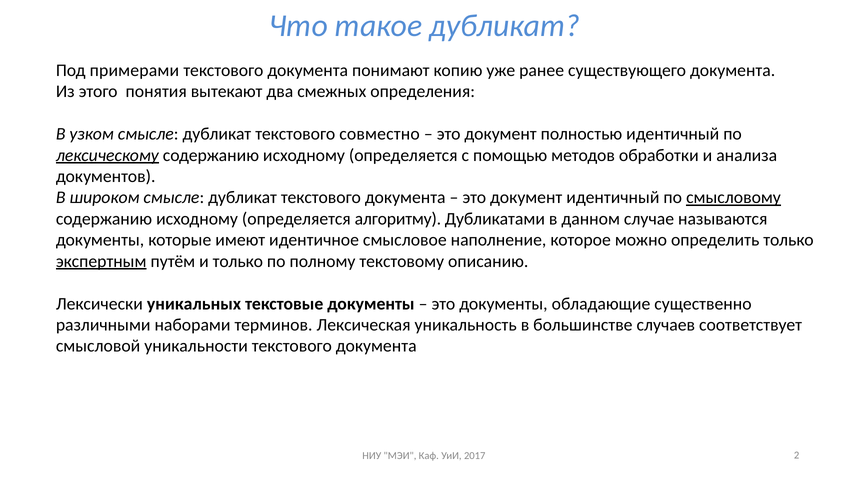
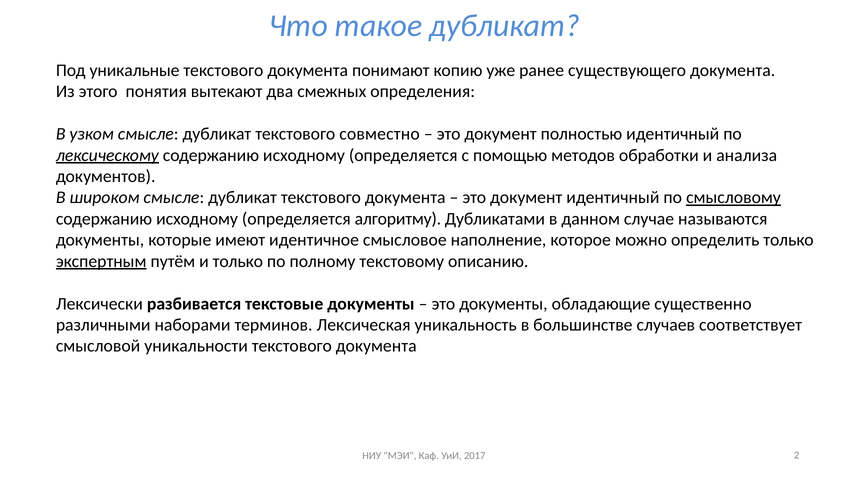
примерами: примерами -> уникальные
уникальных: уникальных -> разбивается
